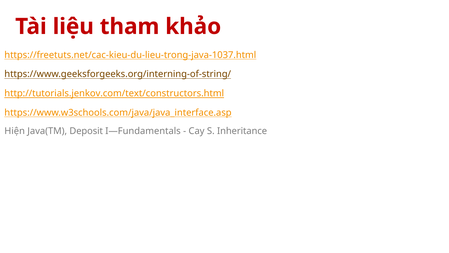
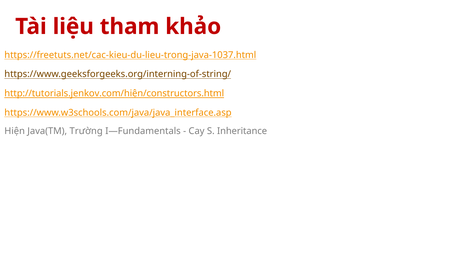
http://tutorials.jenkov.com/text/constructors.html: http://tutorials.jenkov.com/text/constructors.html -> http://tutorials.jenkov.com/hiện/constructors.html
Deposit: Deposit -> Trường
